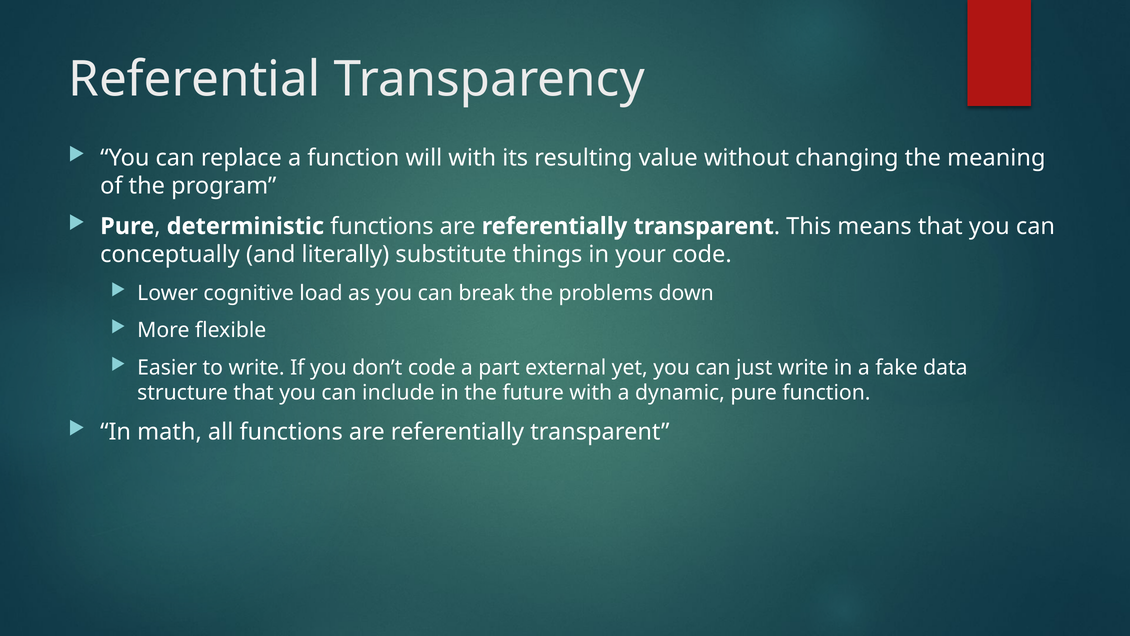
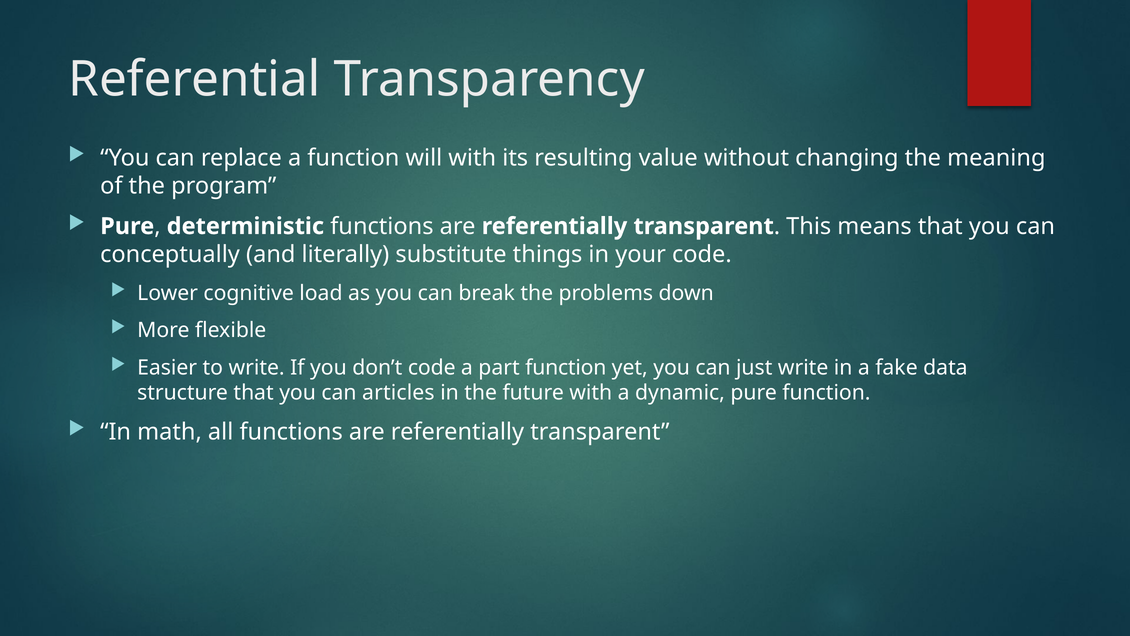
part external: external -> function
include: include -> articles
